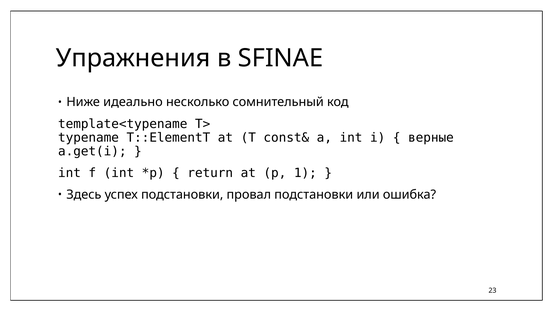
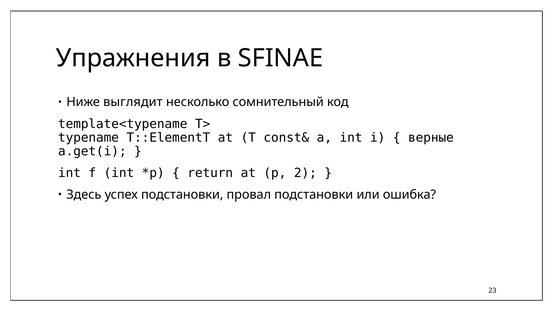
идеально: идеально -> выглядит
1: 1 -> 2
